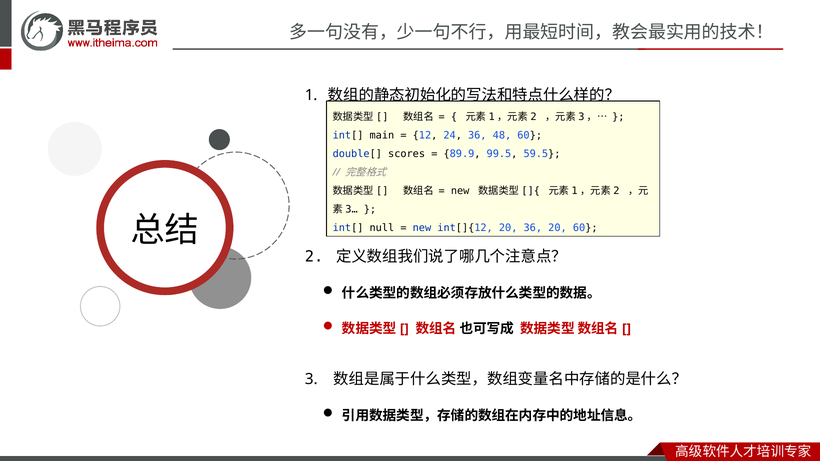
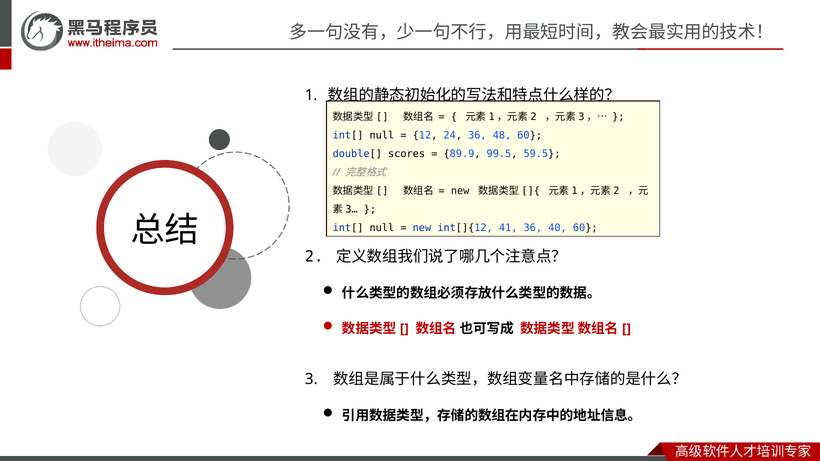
main at (382, 136): main -> null
int[]{12 20: 20 -> 41
36 20: 20 -> 40
